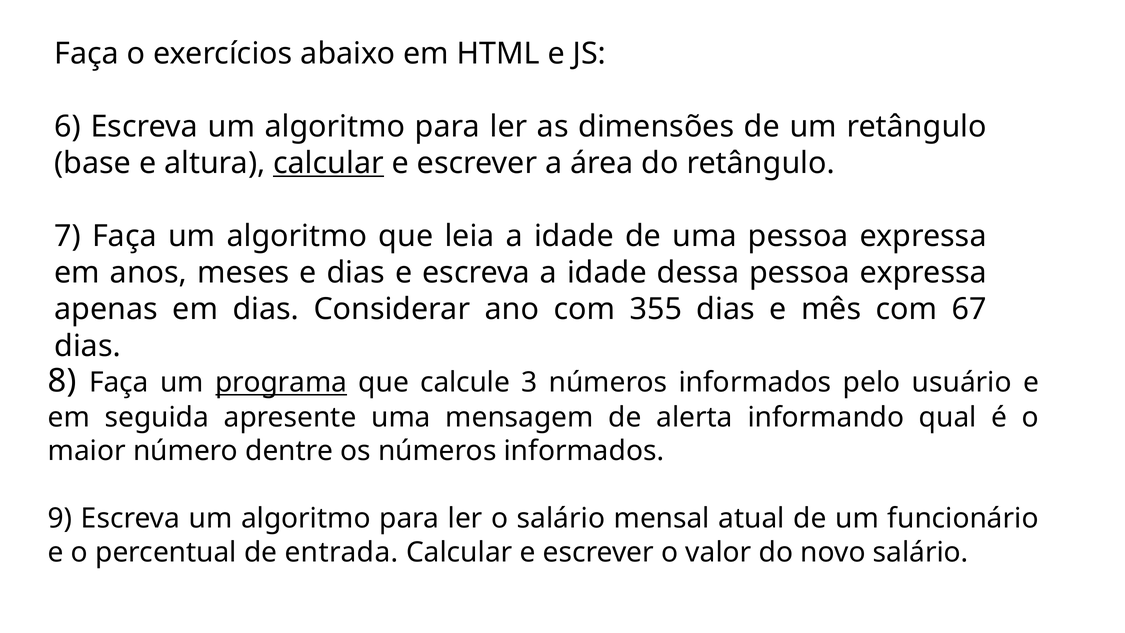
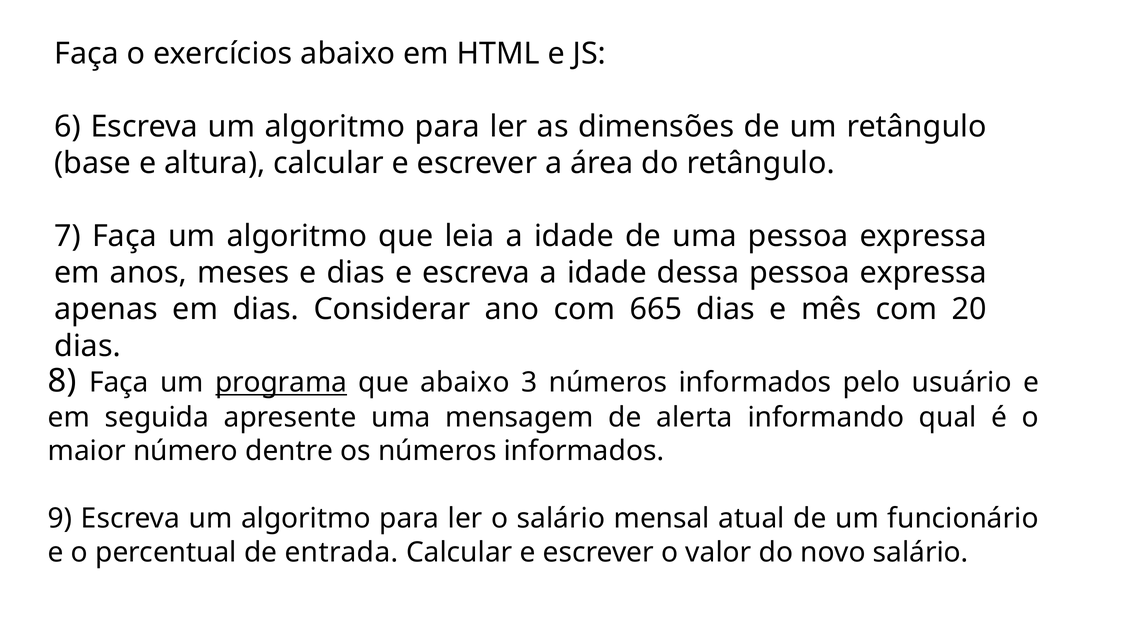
calcular at (329, 163) underline: present -> none
355: 355 -> 665
67: 67 -> 20
que calcule: calcule -> abaixo
